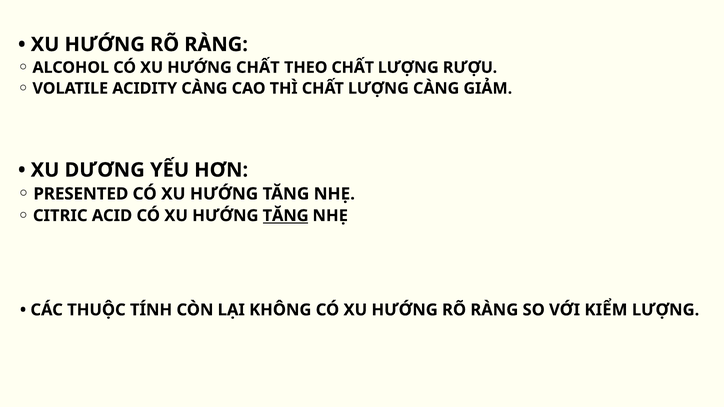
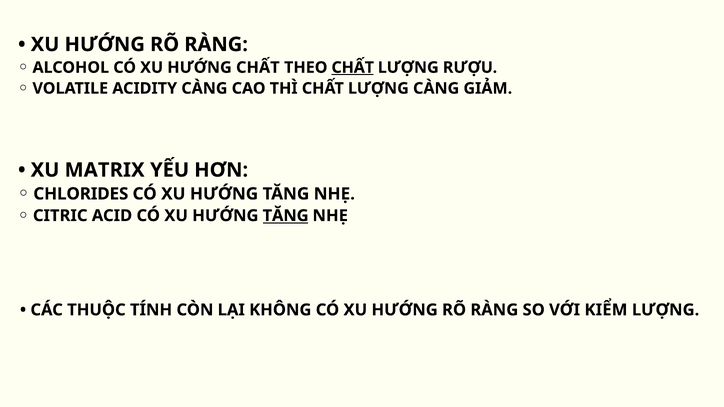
CHẤT at (353, 68) underline: none -> present
DƯƠNG: DƯƠNG -> MATRIX
PRESENTED: PRESENTED -> CHLORIDES
